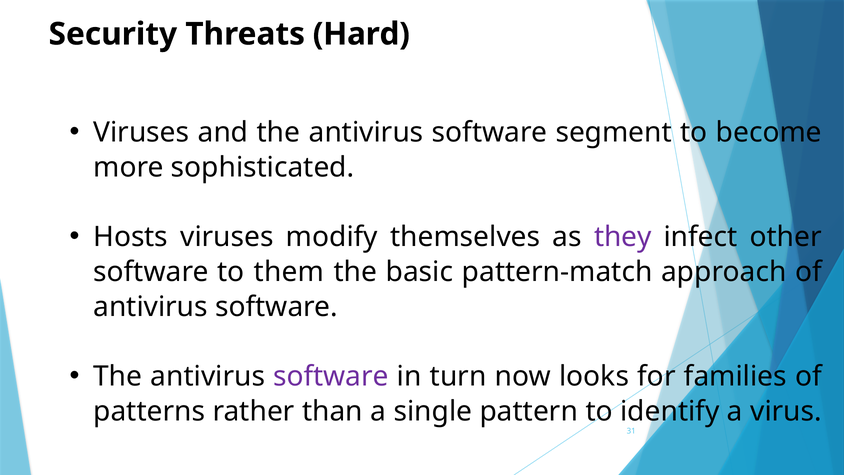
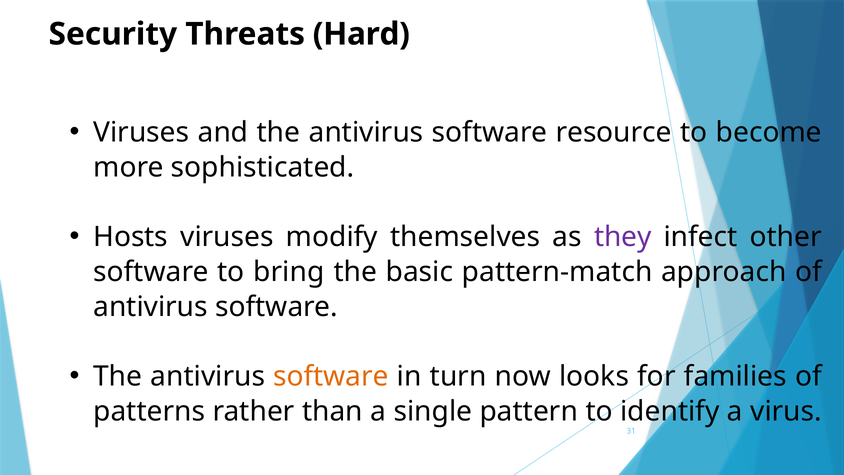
segment: segment -> resource
them: them -> bring
software at (331, 376) colour: purple -> orange
